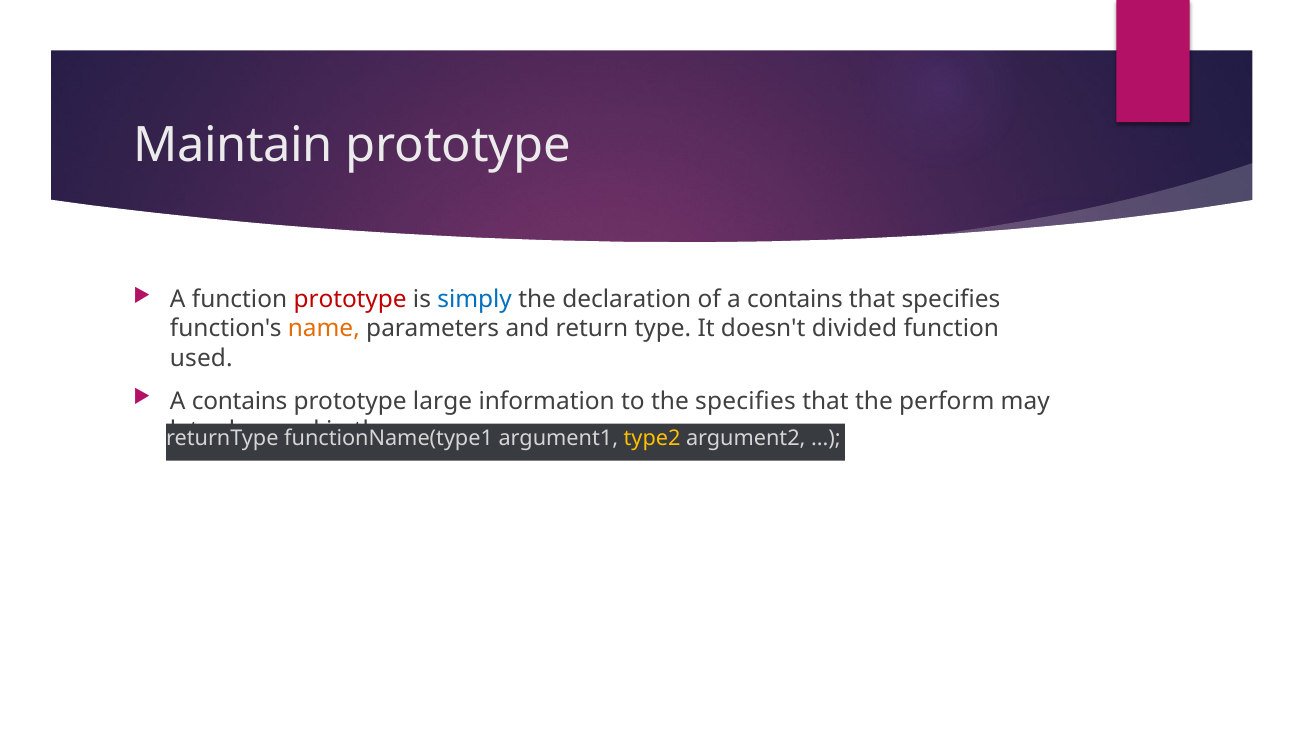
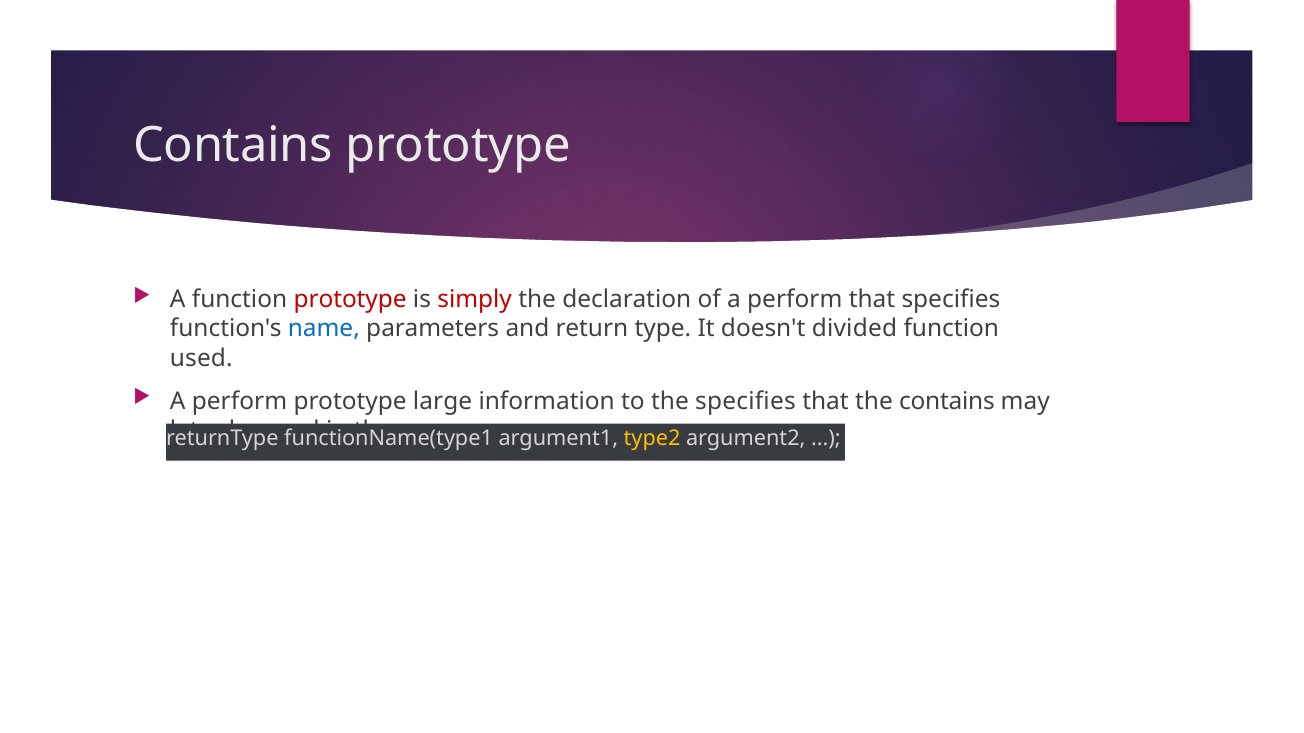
Maintain at (233, 145): Maintain -> Contains
simply colour: blue -> red
of a contains: contains -> perform
name colour: orange -> blue
contains at (240, 401): contains -> perform
the perform: perform -> contains
